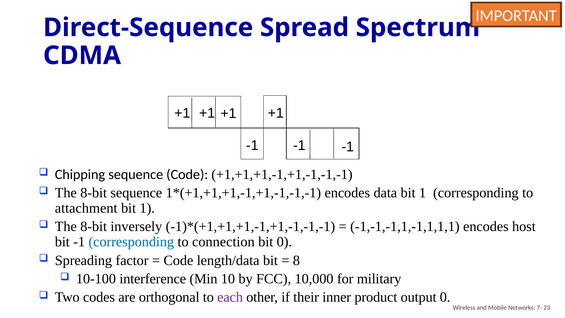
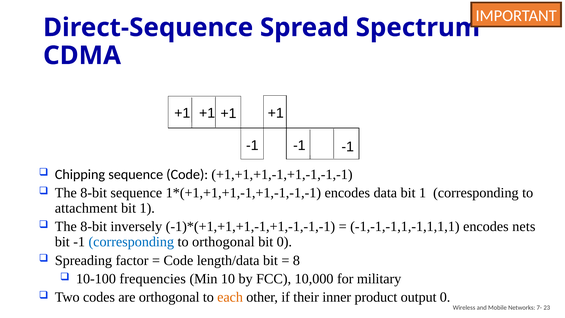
host: host -> nets
to connection: connection -> orthogonal
interference: interference -> frequencies
each colour: purple -> orange
